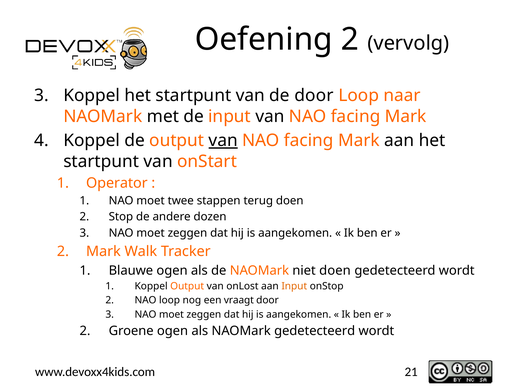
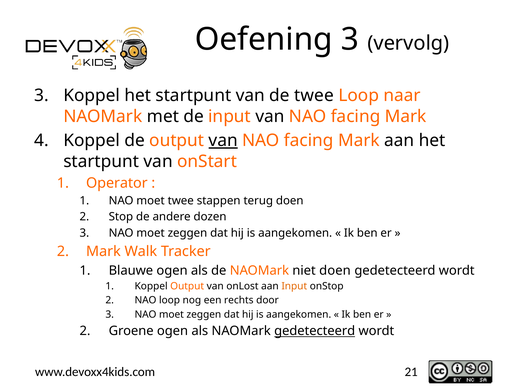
Oefening 2: 2 -> 3
de door: door -> twee
vraagt: vraagt -> rechts
gedetecteerd at (315, 331) underline: none -> present
